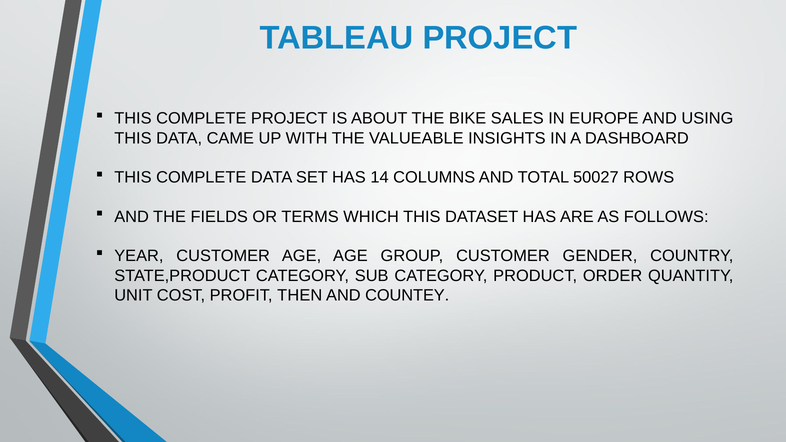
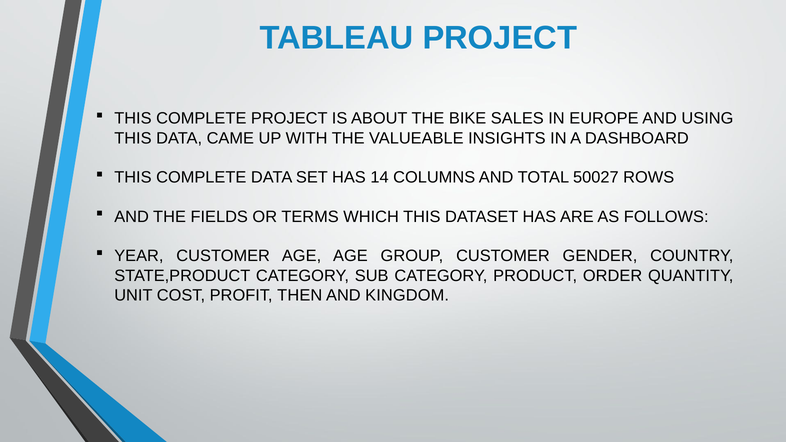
COUNTEY: COUNTEY -> KINGDOM
